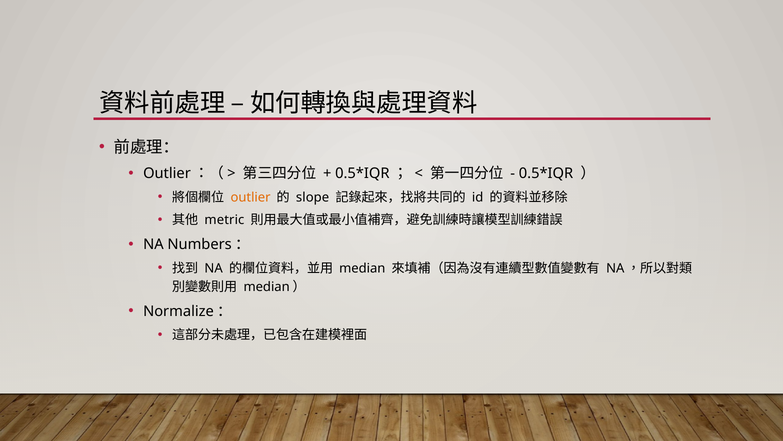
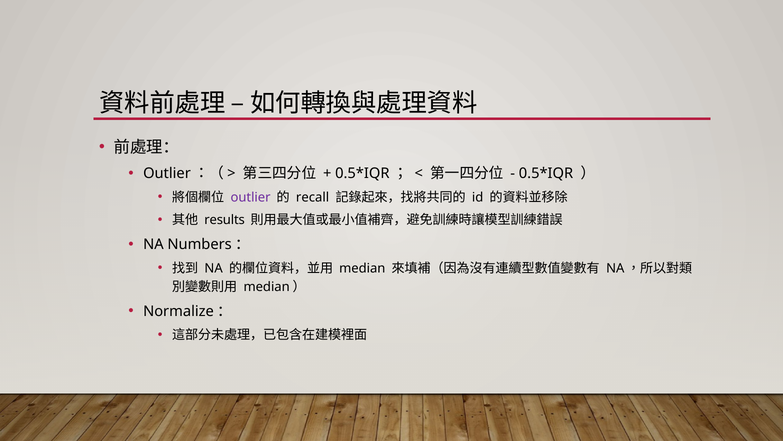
outlier colour: orange -> purple
slope: slope -> recall
metric: metric -> results
